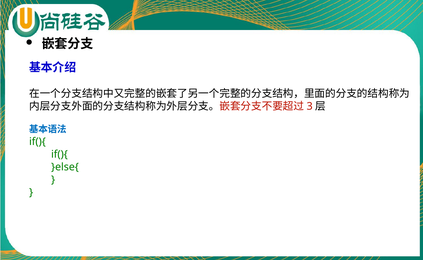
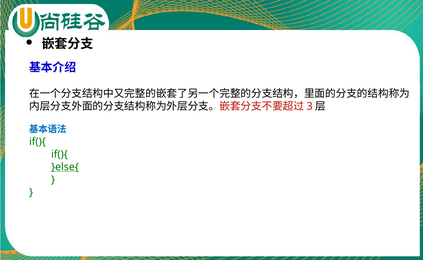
}else{ underline: none -> present
